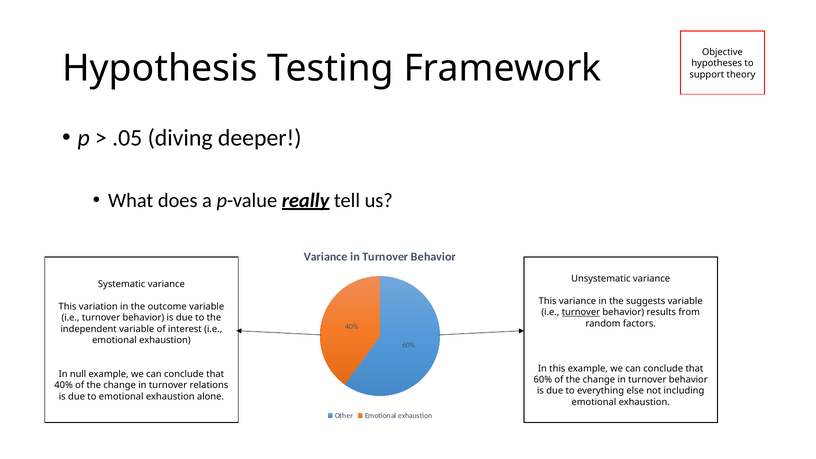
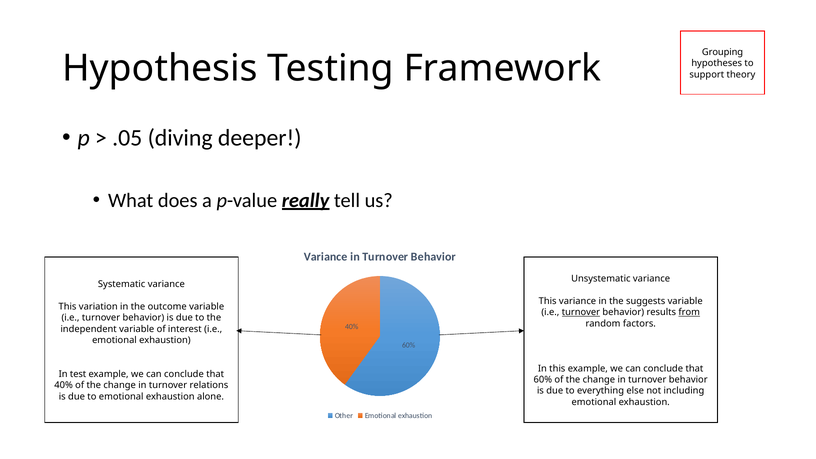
Objective: Objective -> Grouping
from underline: none -> present
null: null -> test
